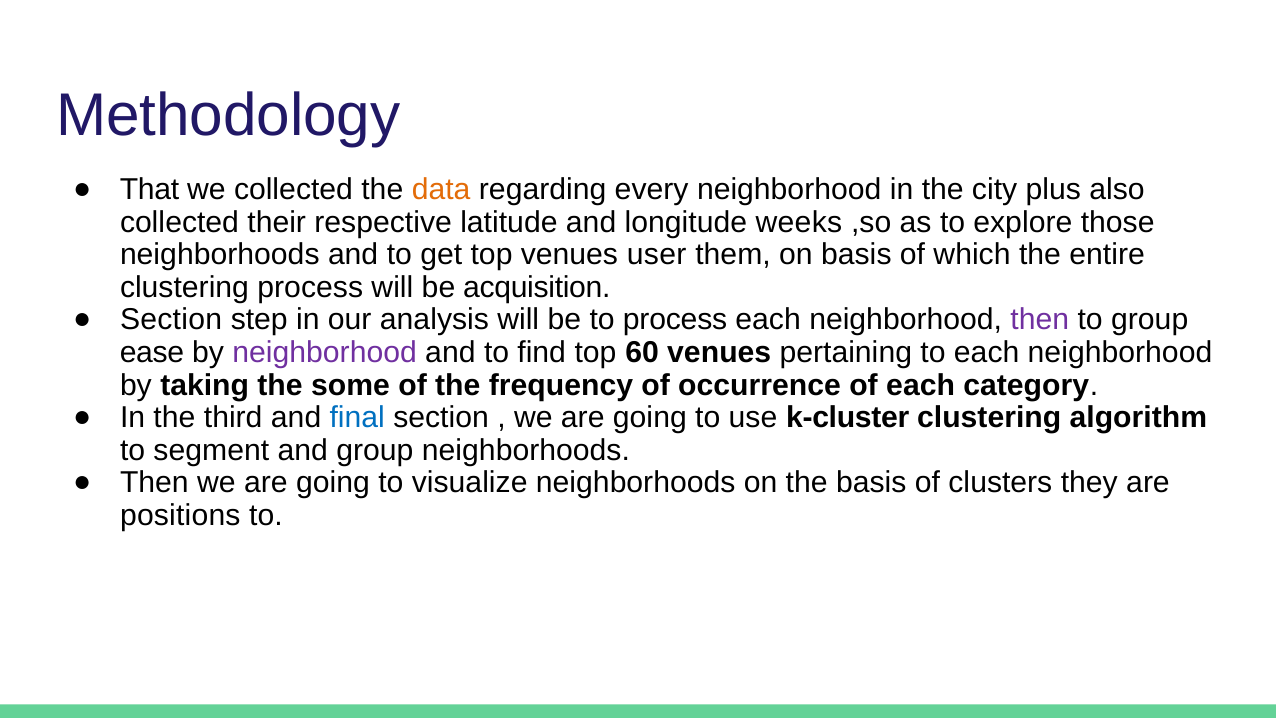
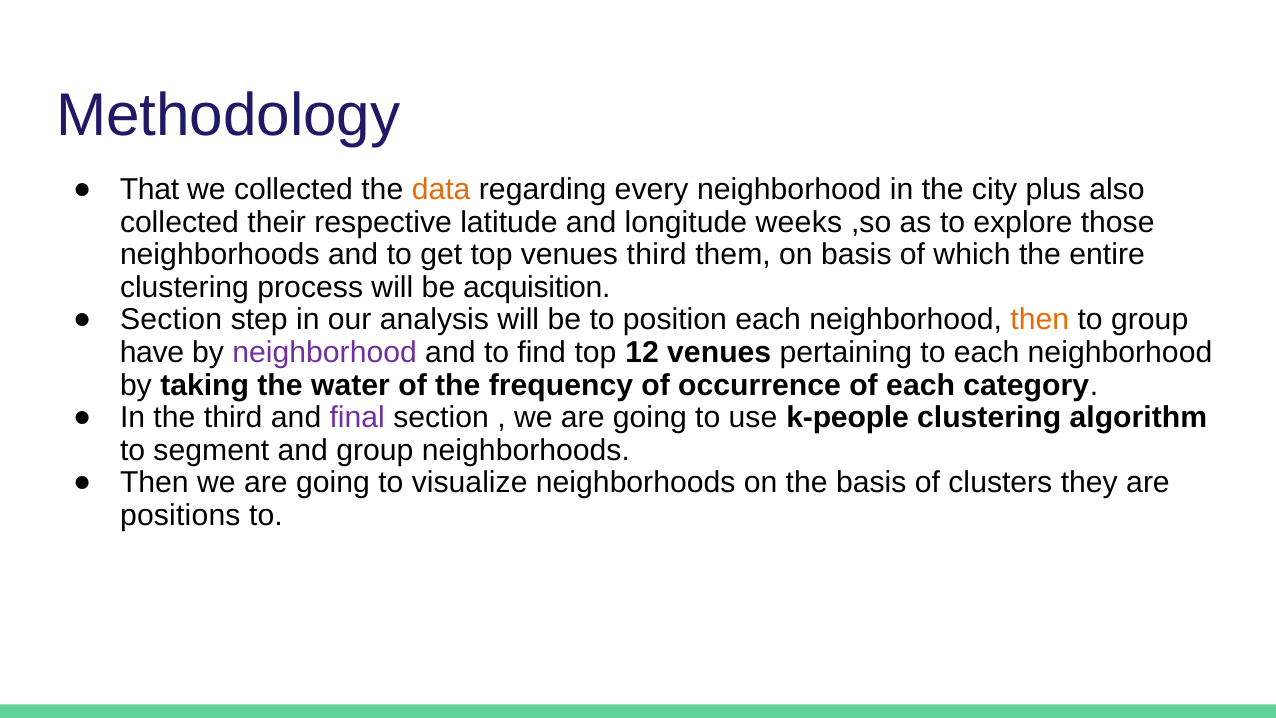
venues user: user -> third
to process: process -> position
then at (1040, 320) colour: purple -> orange
ease: ease -> have
60: 60 -> 12
some: some -> water
final colour: blue -> purple
k-cluster: k-cluster -> k-people
